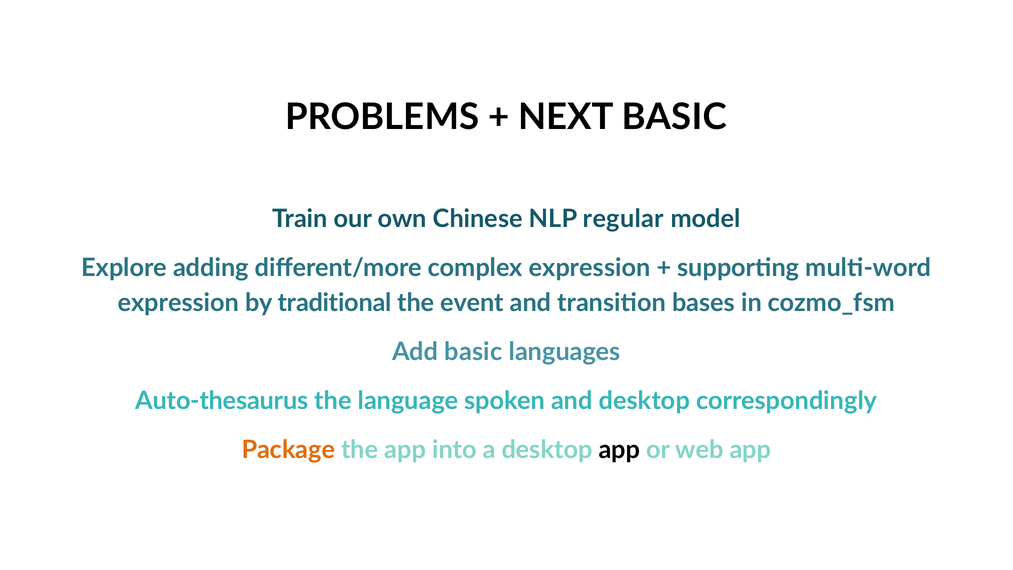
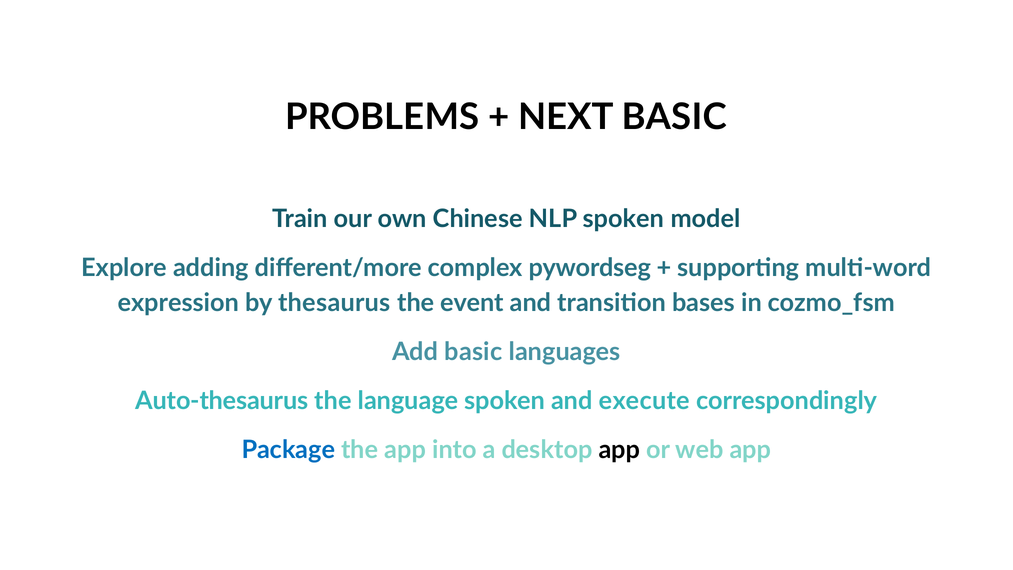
NLP regular: regular -> spoken
complex expression: expression -> pywordseg
traditional: traditional -> thesaurus
and desktop: desktop -> execute
Package colour: orange -> blue
